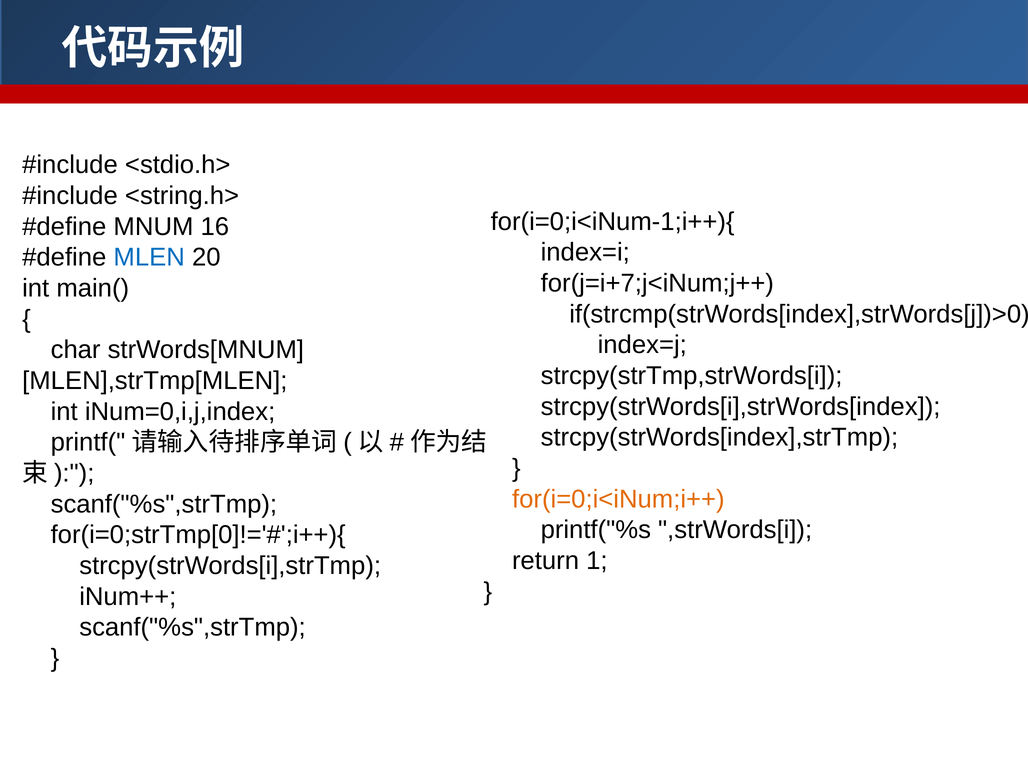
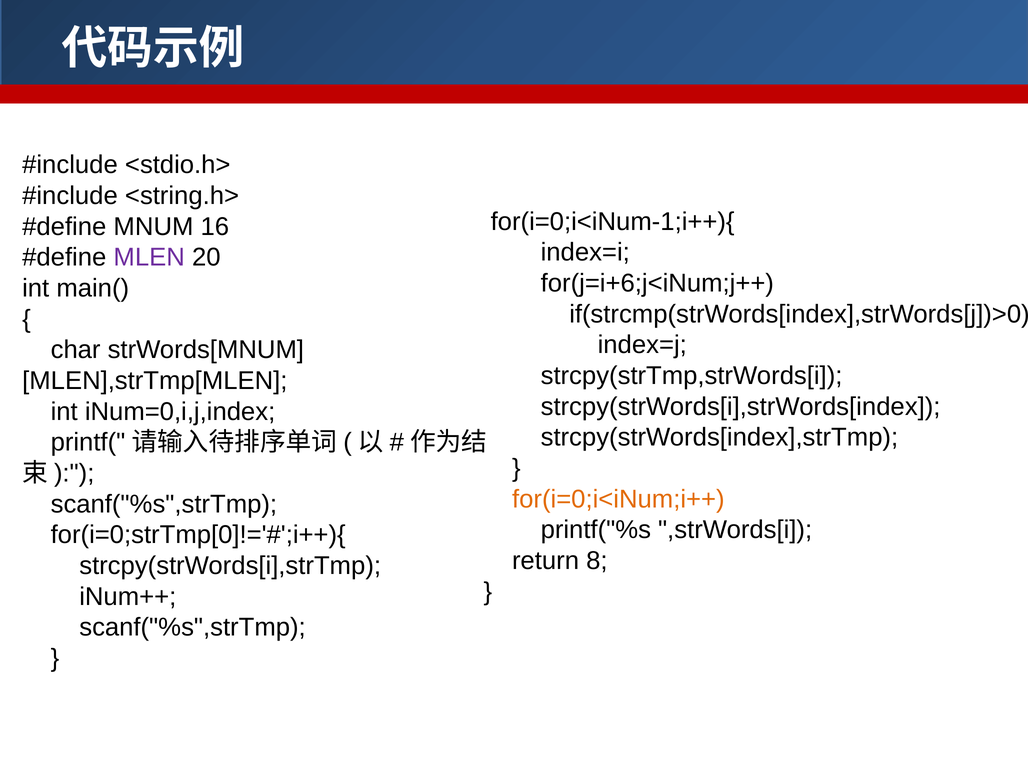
MLEN colour: blue -> purple
for(j=i+7;j<iNum;j++: for(j=i+7;j<iNum;j++ -> for(j=i+6;j<iNum;j++
1: 1 -> 8
